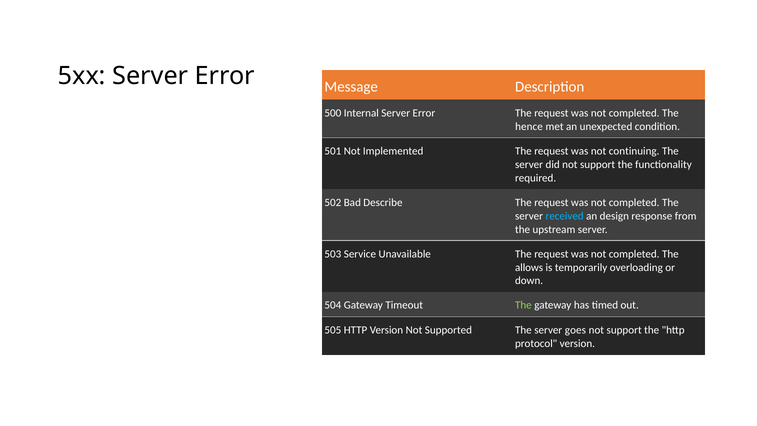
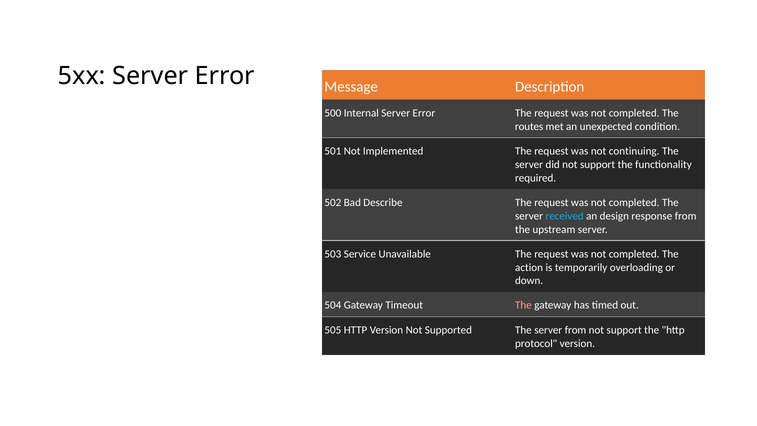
hence: hence -> routes
allows: allows -> action
The at (523, 305) colour: light green -> pink
server goes: goes -> from
